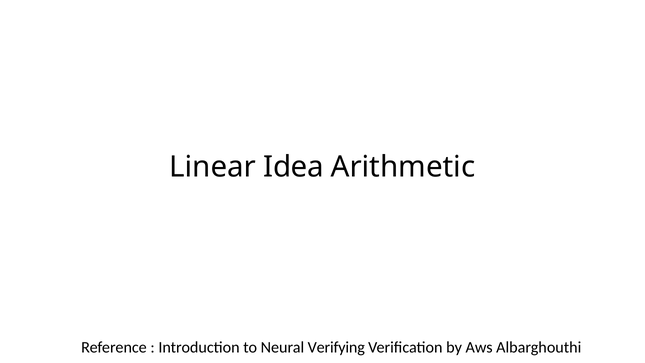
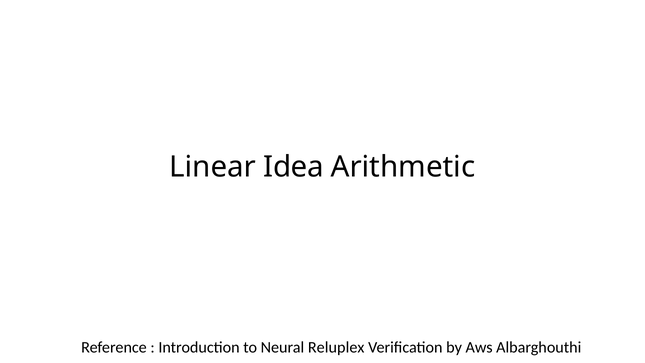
Verifying: Verifying -> Reluplex
